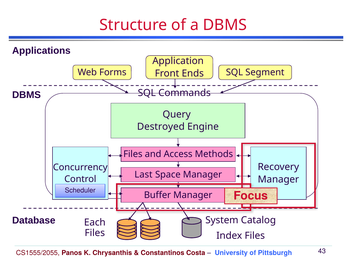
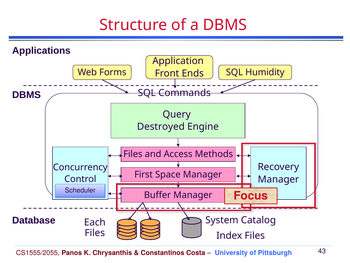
Segment: Segment -> Humidity
Last: Last -> First
